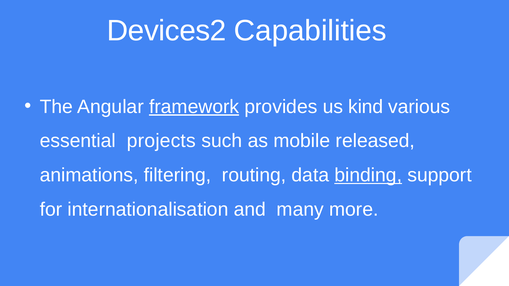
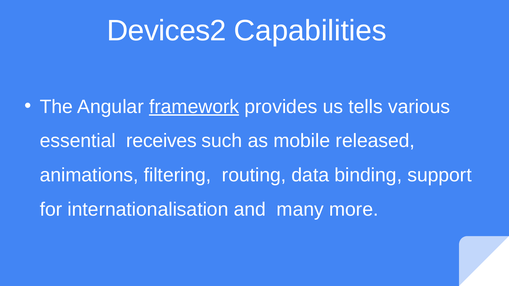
kind: kind -> tells
projects: projects -> receives
binding underline: present -> none
